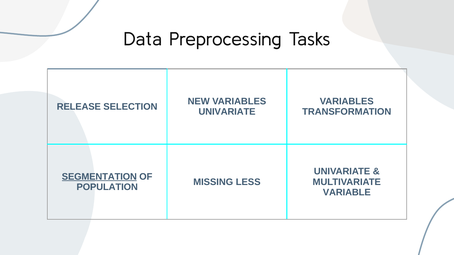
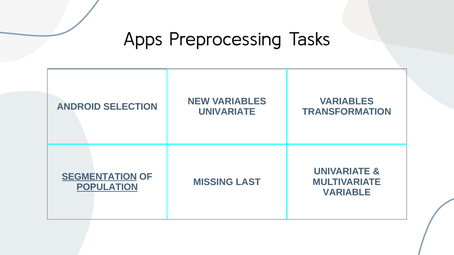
Data: Data -> Apps
RELEASE: RELEASE -> ANDROID
LESS: LESS -> LAST
POPULATION underline: none -> present
